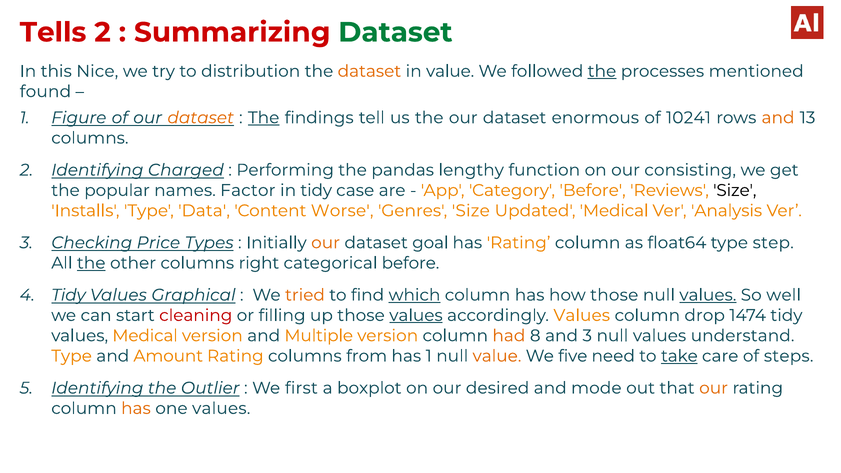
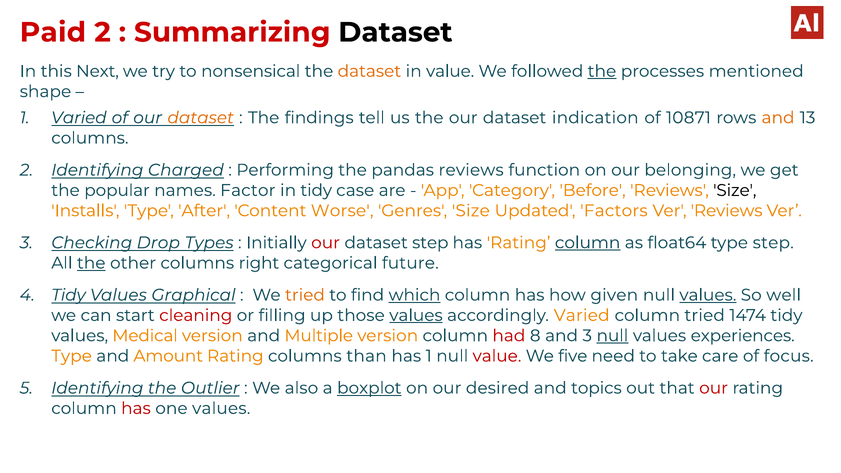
Tells: Tells -> Paid
Dataset at (395, 32) colour: green -> black
Nice: Nice -> Next
distribution: distribution -> nonsensical
found: found -> shape
1 Figure: Figure -> Varied
The at (264, 118) underline: present -> none
enormous: enormous -> indication
10241: 10241 -> 10871
pandas lengthy: lengthy -> reviews
consisting: consisting -> belonging
Data: Data -> After
Updated Medical: Medical -> Factors
Ver Analysis: Analysis -> Reviews
Price: Price -> Drop
our at (326, 243) colour: orange -> red
dataset goal: goal -> step
column at (588, 243) underline: none -> present
categorical before: before -> future
how those: those -> given
accordingly Values: Values -> Varied
column drop: drop -> tried
had colour: orange -> red
null at (612, 336) underline: none -> present
understand: understand -> experiences
from: from -> than
value at (497, 356) colour: orange -> red
take underline: present -> none
steps: steps -> focus
first: first -> also
boxplot underline: none -> present
mode: mode -> topics
our at (714, 388) colour: orange -> red
has at (136, 408) colour: orange -> red
